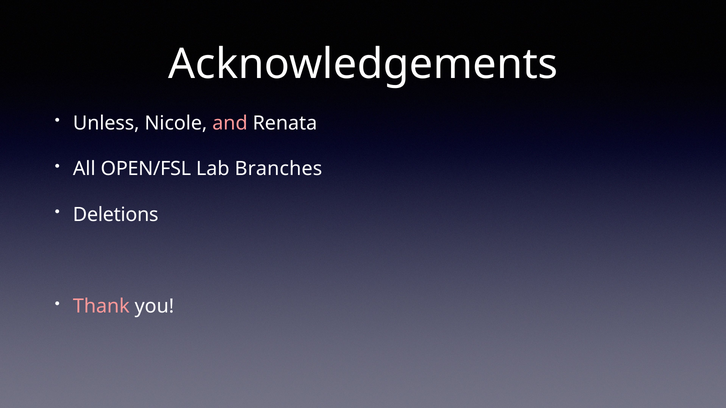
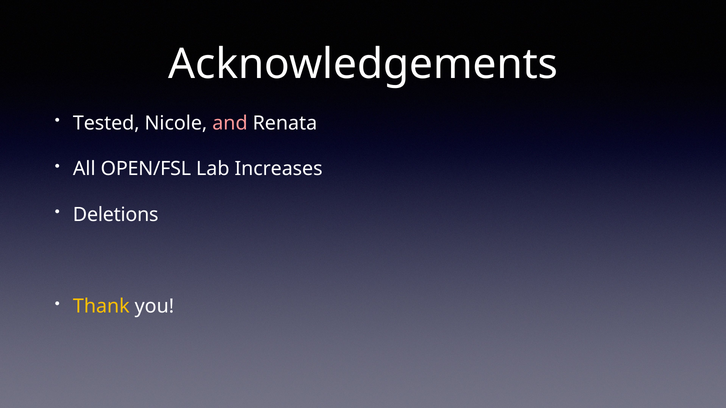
Unless: Unless -> Tested
Branches: Branches -> Increases
Thank colour: pink -> yellow
